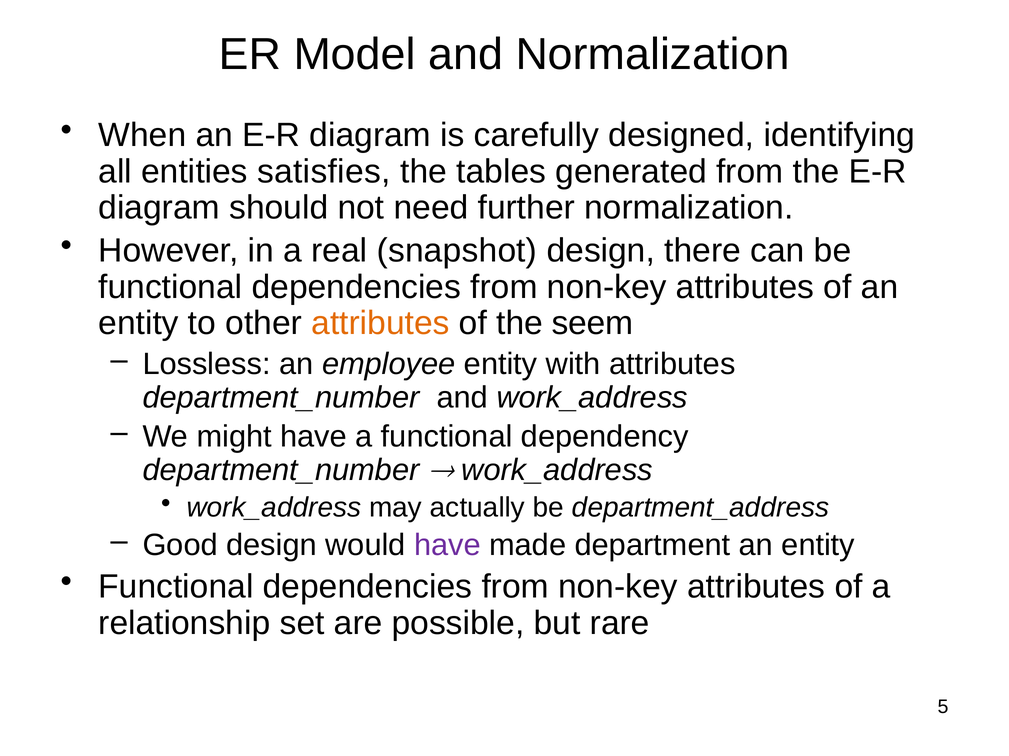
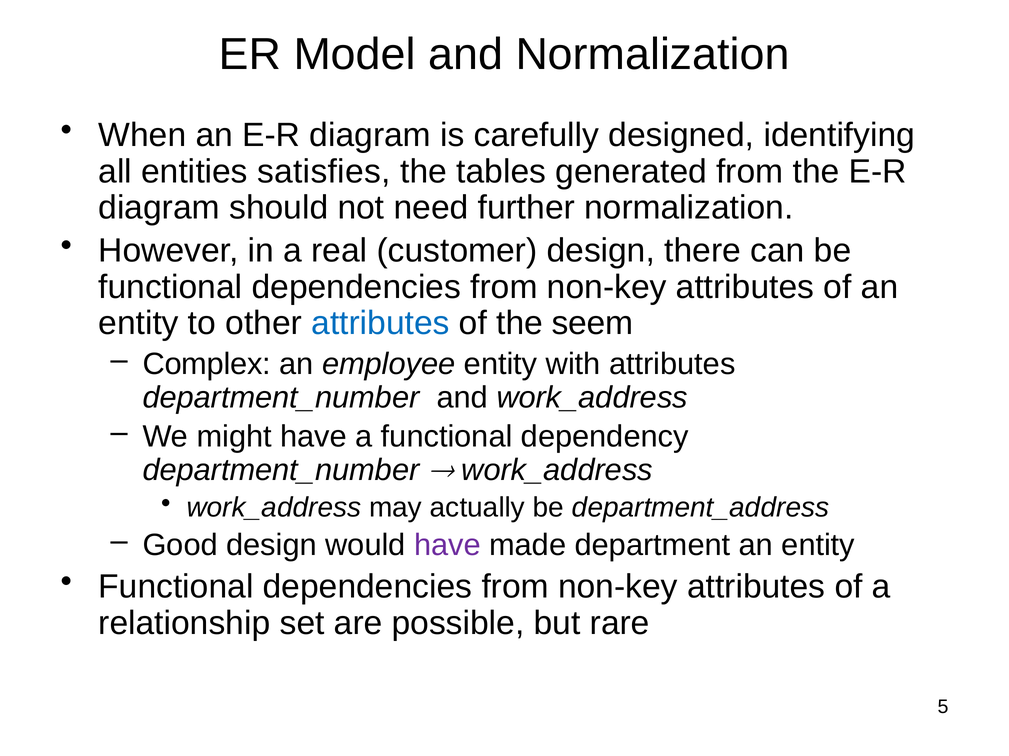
snapshot: snapshot -> customer
attributes at (380, 324) colour: orange -> blue
Lossless: Lossless -> Complex
